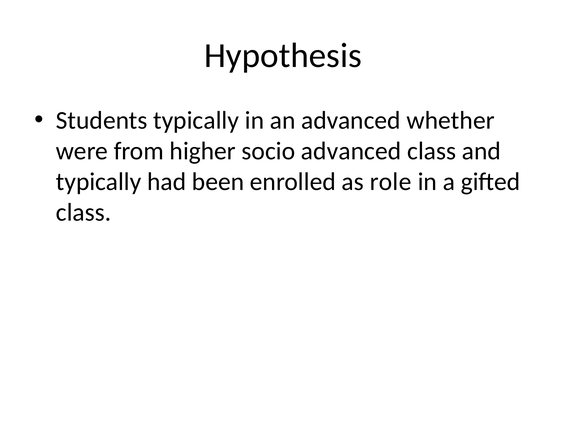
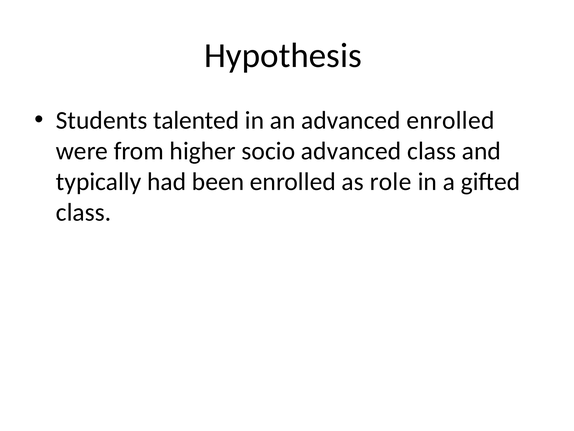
Students typically: typically -> talented
advanced whether: whether -> enrolled
